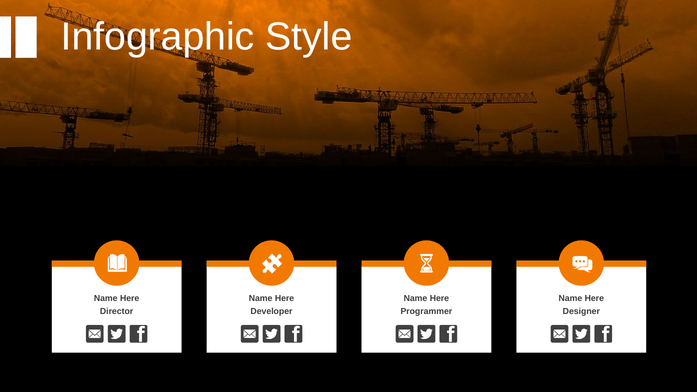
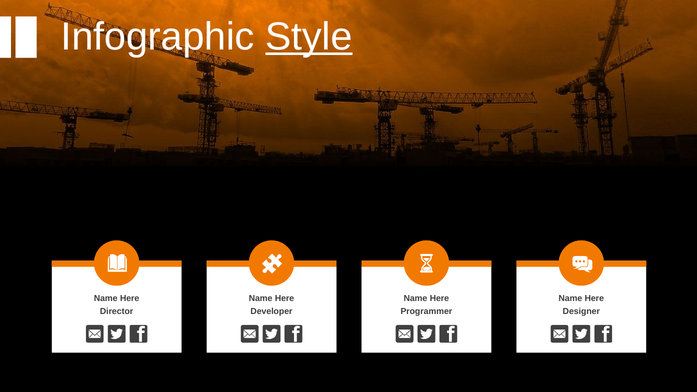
Style underline: none -> present
